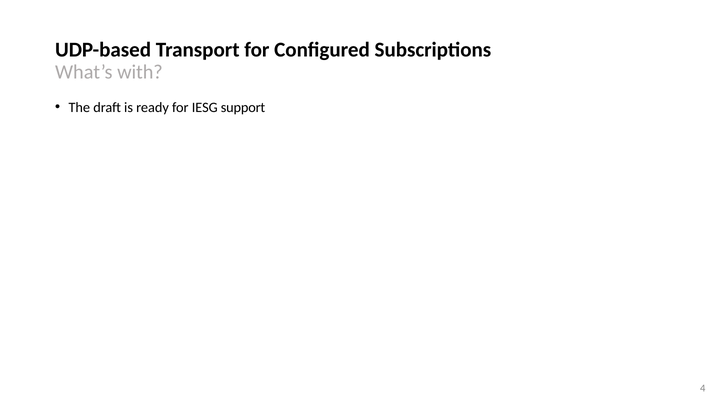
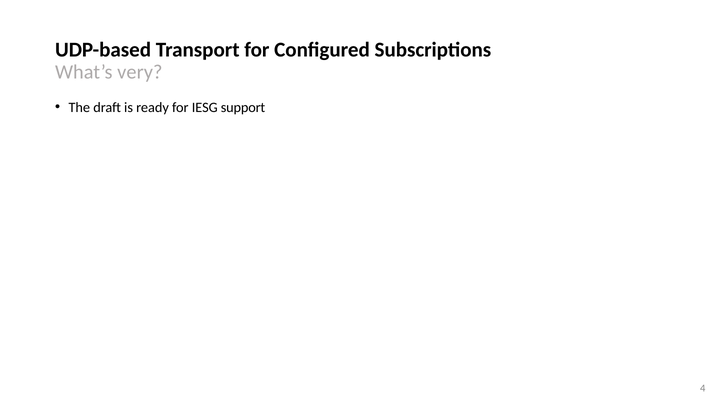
with: with -> very
